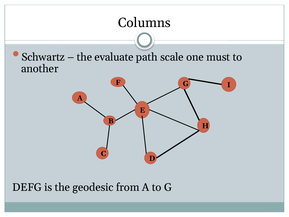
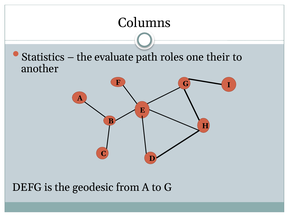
Schwartz: Schwartz -> Statistics
scale: scale -> roles
must: must -> their
